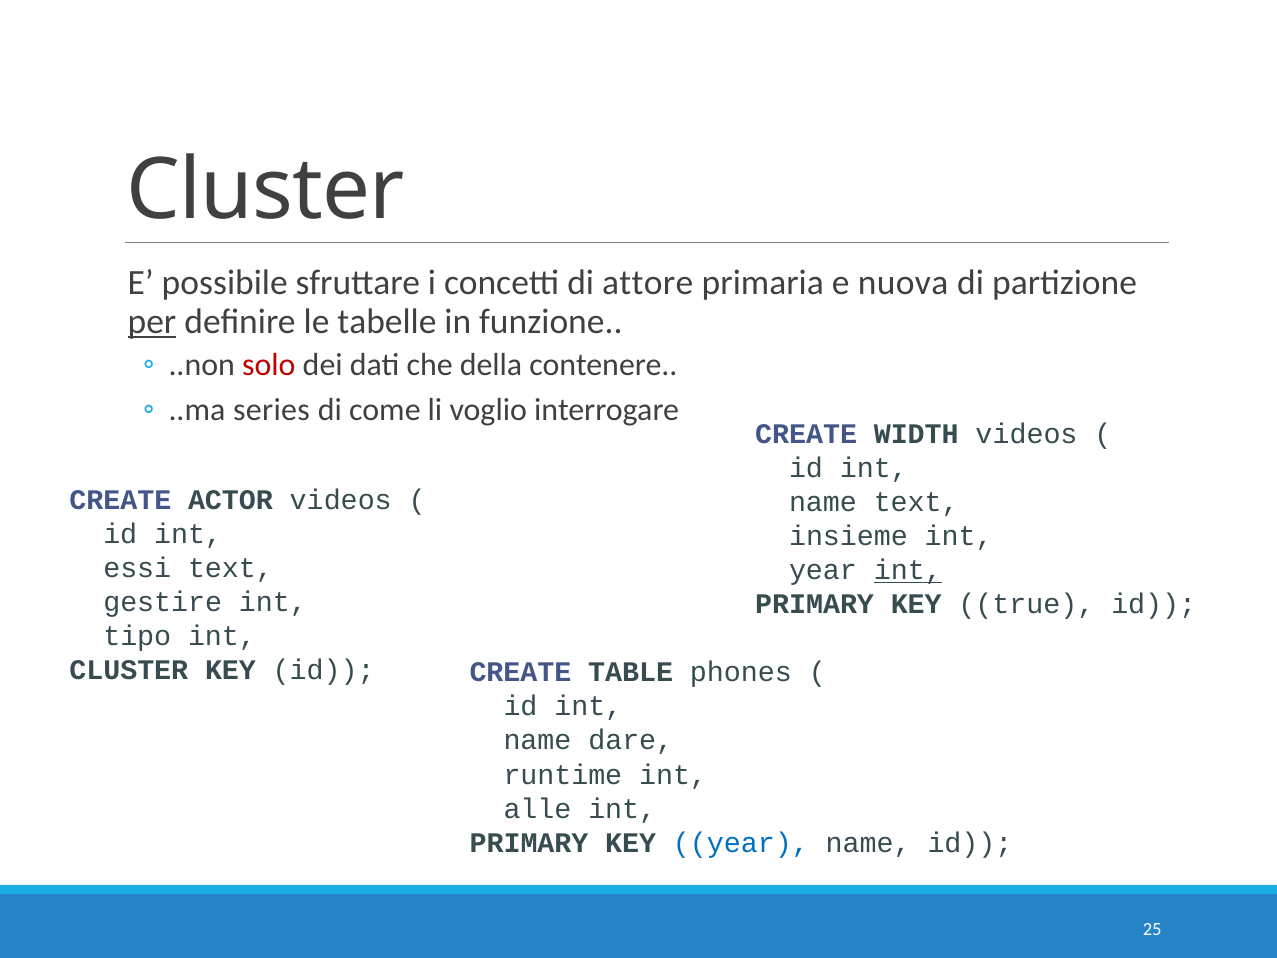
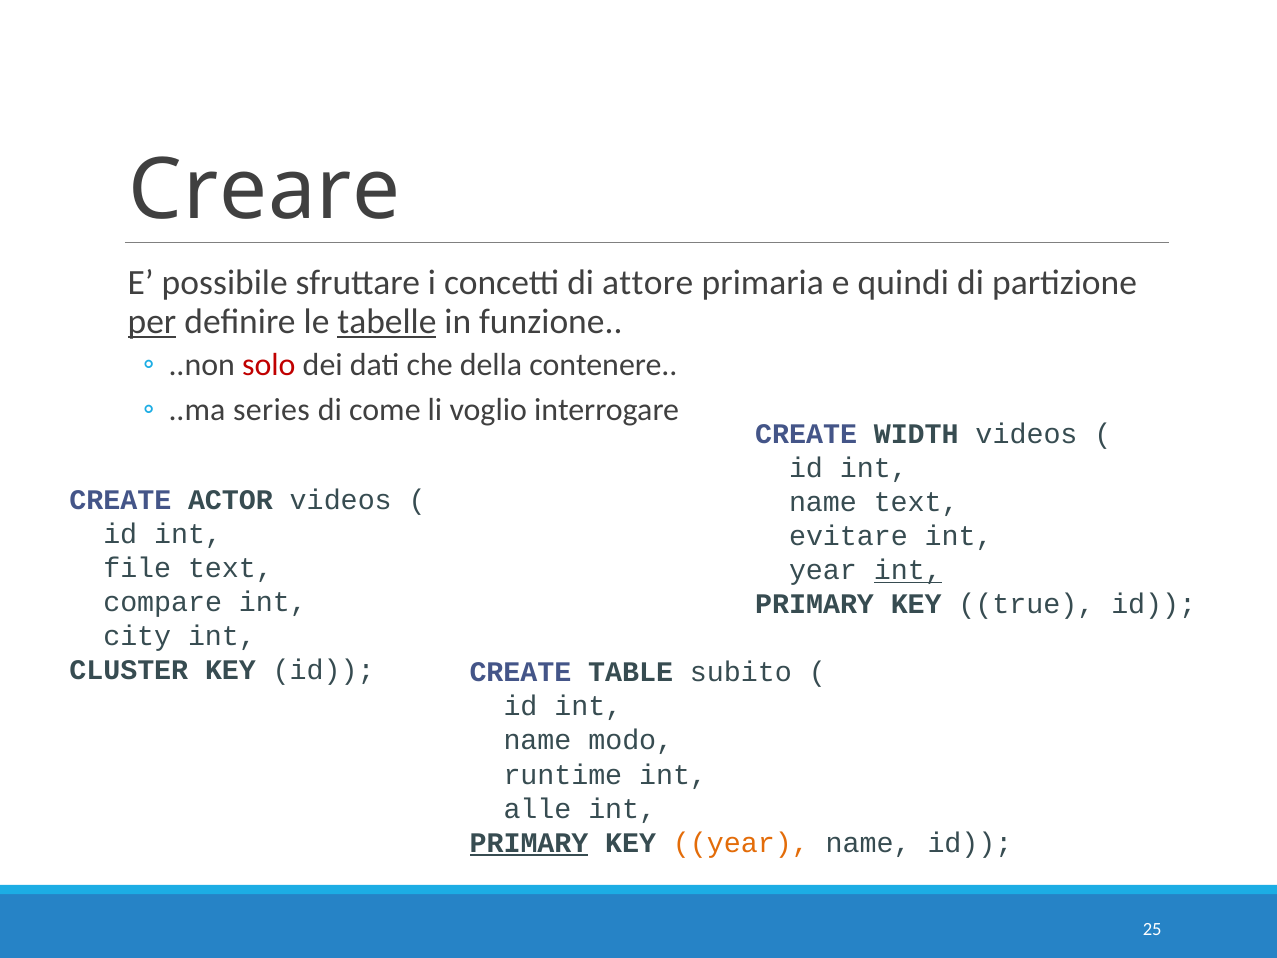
Cluster at (266, 191): Cluster -> Creare
nuova: nuova -> quindi
tabelle underline: none -> present
insieme: insieme -> evitare
essi: essi -> file
gestire: gestire -> compare
tipo: tipo -> city
phones: phones -> subito
dare: dare -> modo
PRIMARY at (529, 843) underline: none -> present
year at (741, 843) colour: blue -> orange
